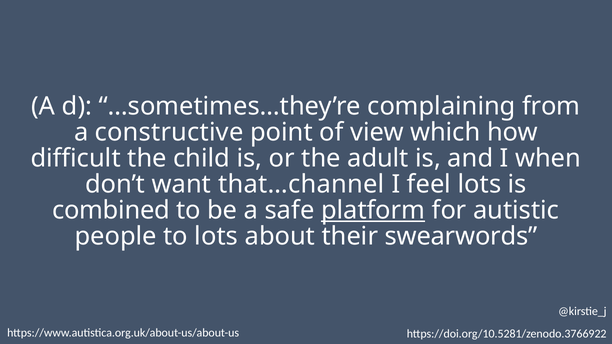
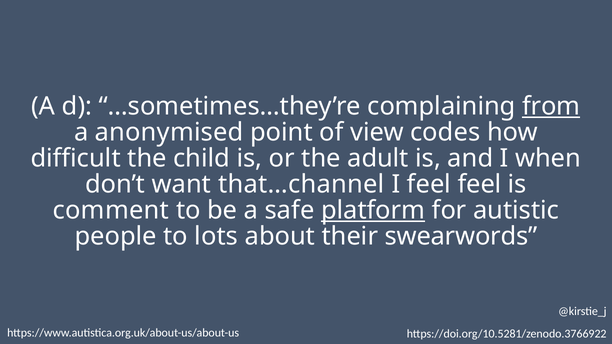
from underline: none -> present
constructive: constructive -> anonymised
which: which -> codes
feel lots: lots -> feel
combined: combined -> comment
